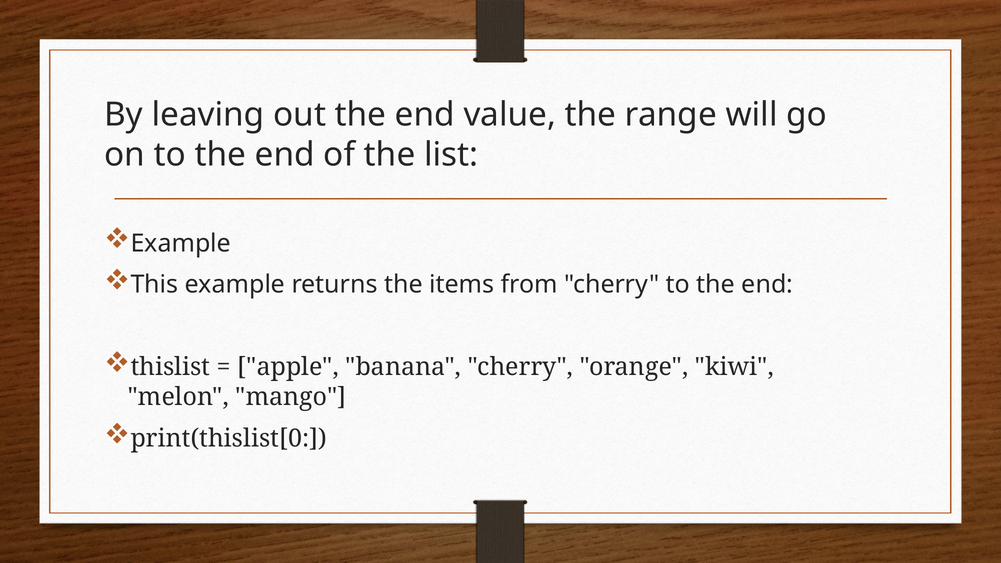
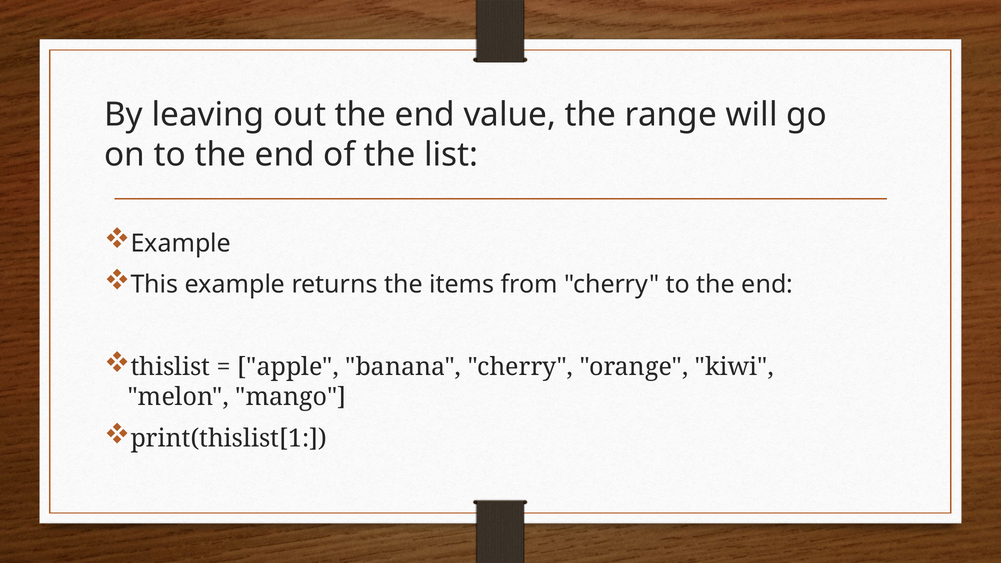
print(thislist[0: print(thislist[0 -> print(thislist[1
